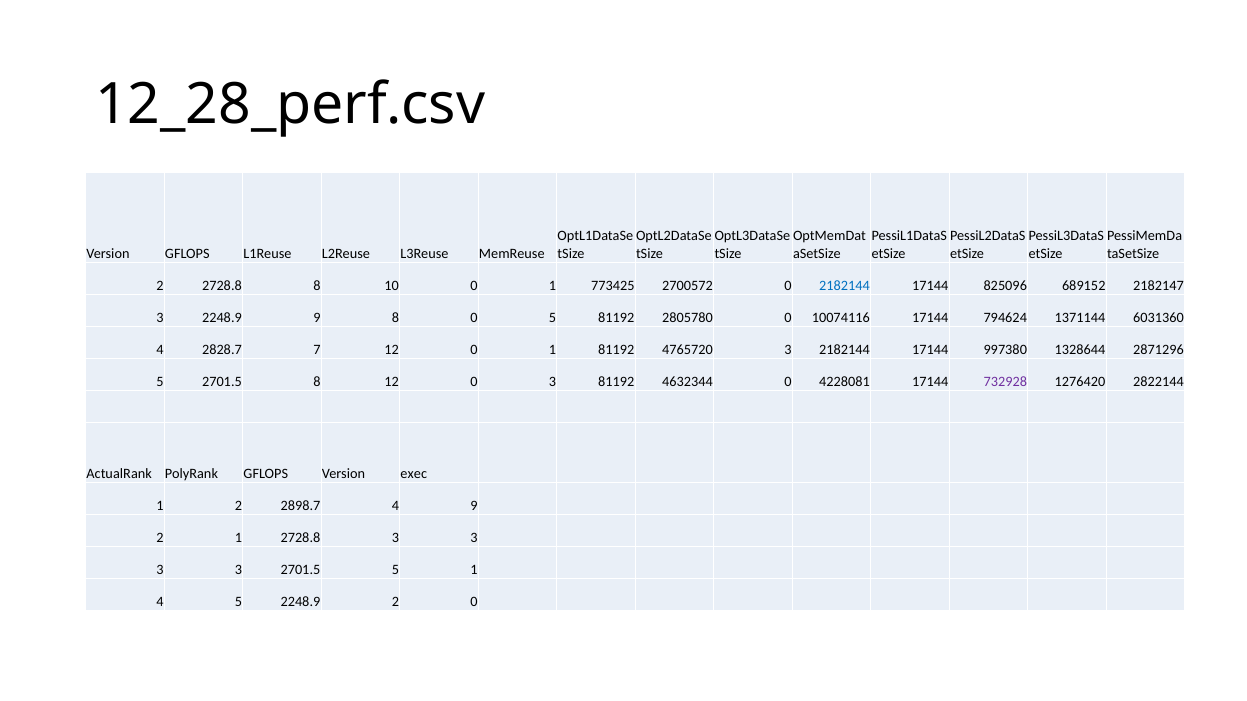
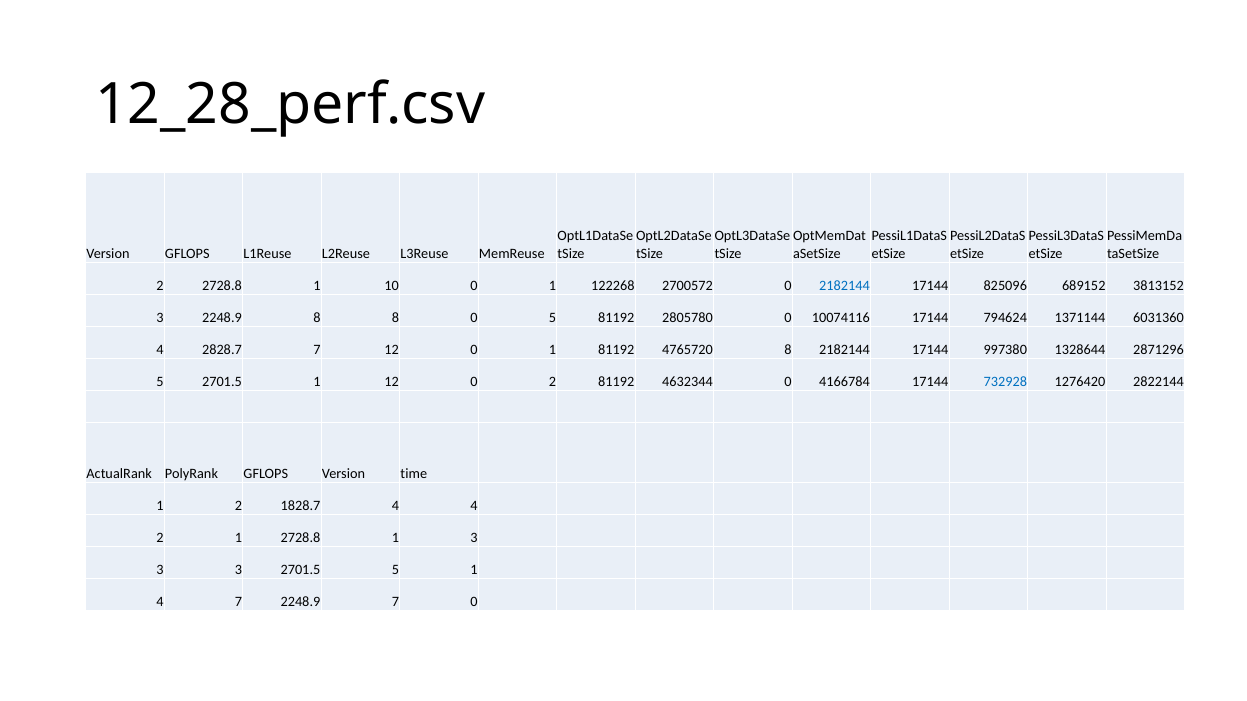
2 2728.8 8: 8 -> 1
773425: 773425 -> 122268
2182147: 2182147 -> 3813152
2248.9 9: 9 -> 8
4765720 3: 3 -> 8
2701.5 8: 8 -> 1
0 3: 3 -> 2
4228081: 4228081 -> 4166784
732928 colour: purple -> blue
exec: exec -> time
2898.7: 2898.7 -> 1828.7
4 9: 9 -> 4
1 2728.8 3: 3 -> 1
4 5: 5 -> 7
2248.9 2: 2 -> 7
